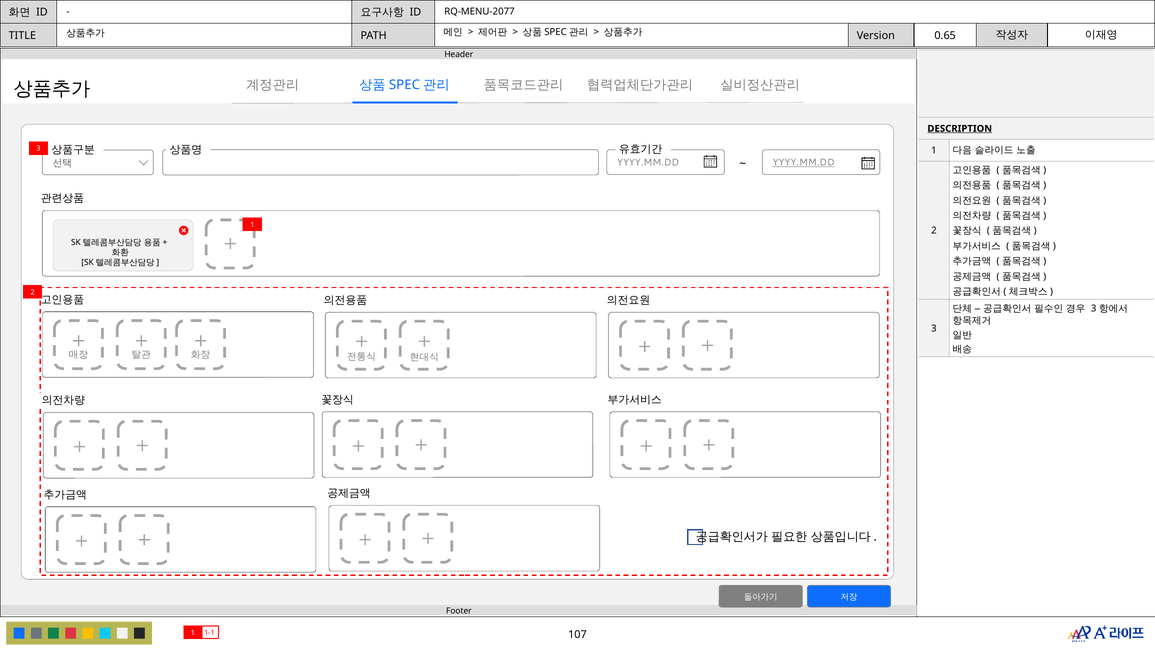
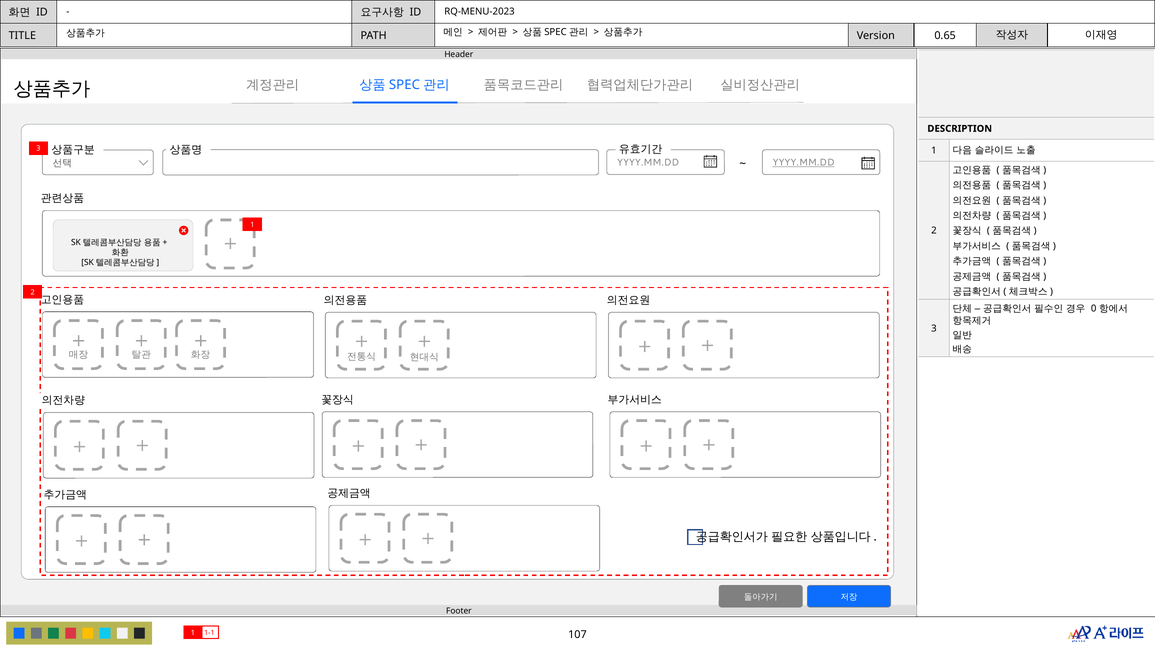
RQ-MENU-2077: RQ-MENU-2077 -> RQ-MENU-2023
DESCRIPTION underline: present -> none
3 at (1094, 308): 3 -> 0
